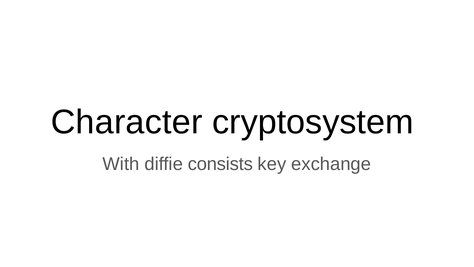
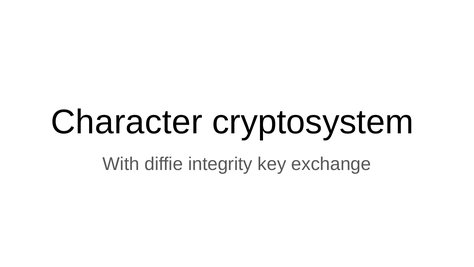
consists: consists -> integrity
